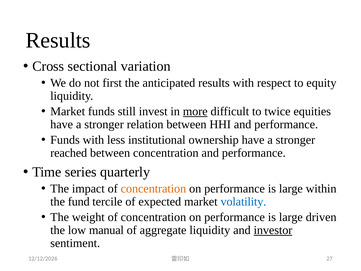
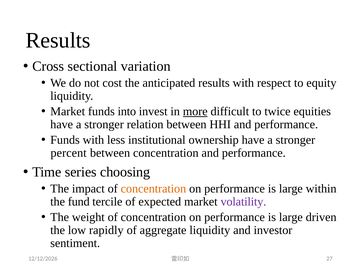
first: first -> cost
still: still -> into
reached: reached -> percent
quarterly: quarterly -> choosing
volatility colour: blue -> purple
manual: manual -> rapidly
investor underline: present -> none
